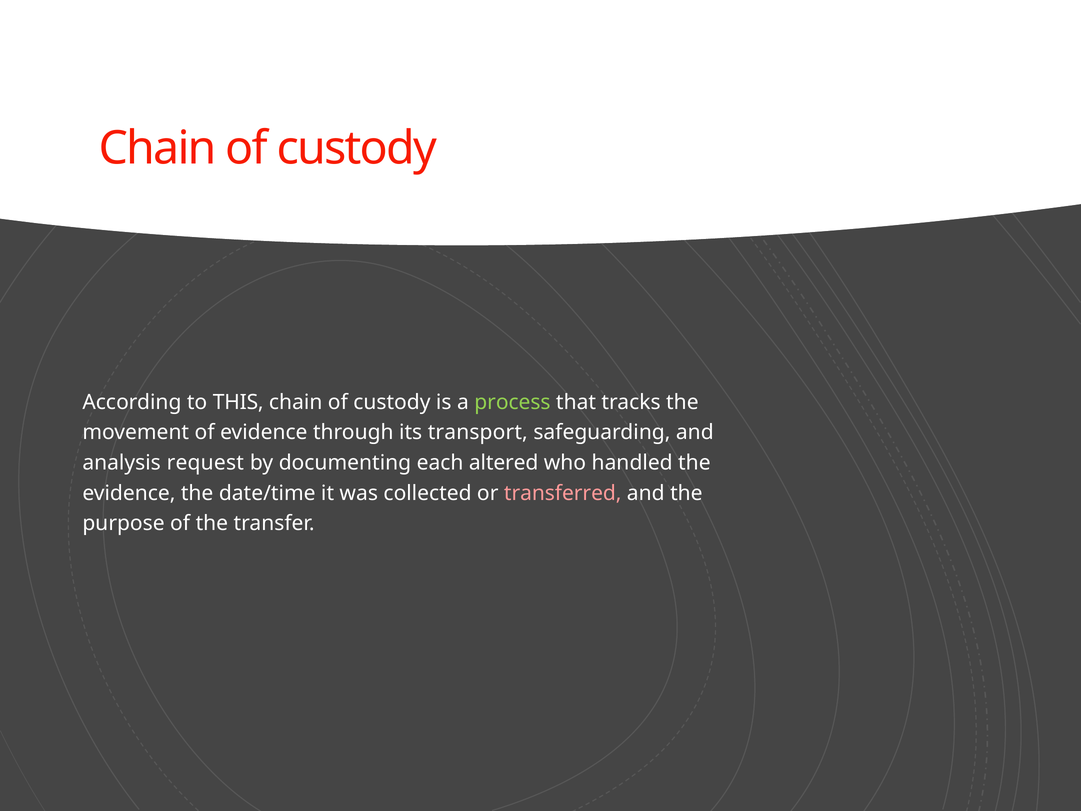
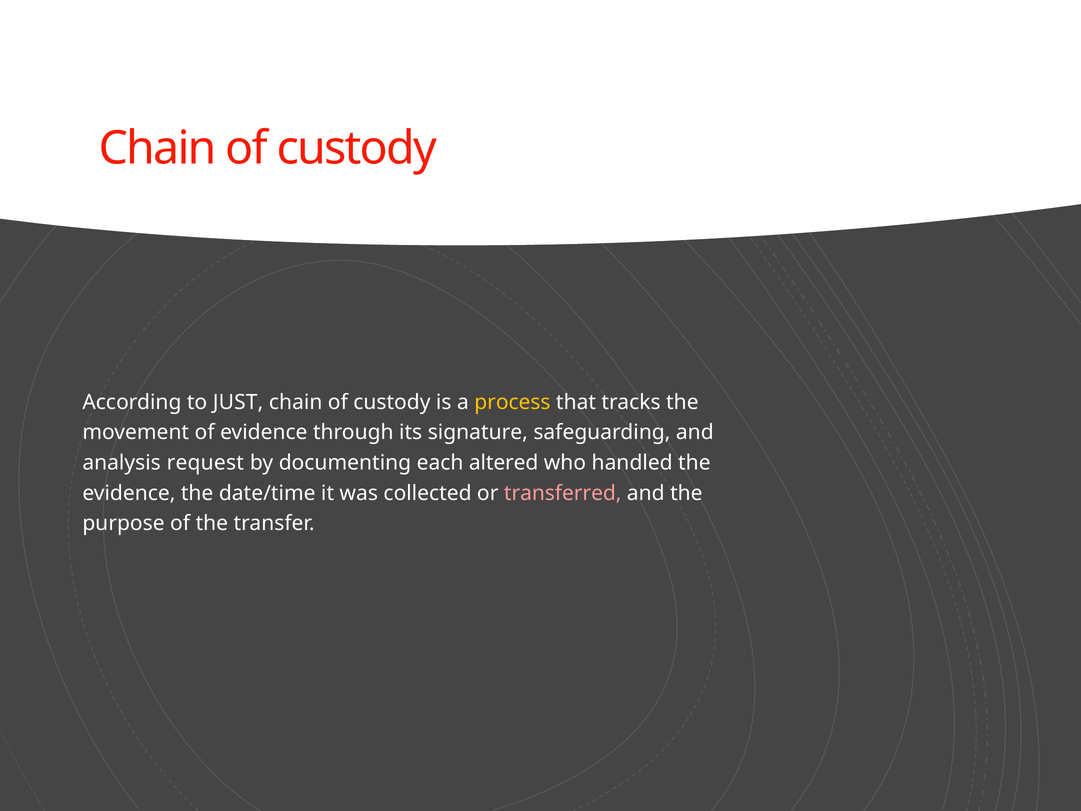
THIS: THIS -> JUST
process colour: light green -> yellow
transport: transport -> signature
